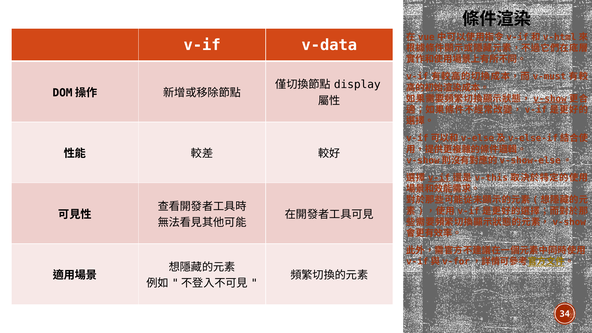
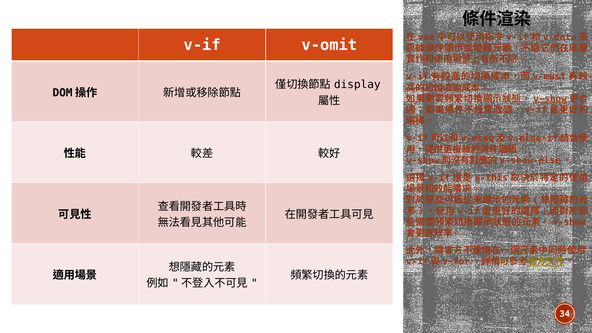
v-html: v-html -> v-data
v-data: v-data -> v-omit
v-if at (439, 178) underline: present -> none
